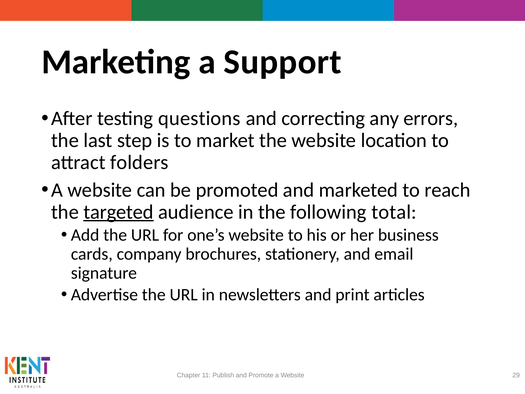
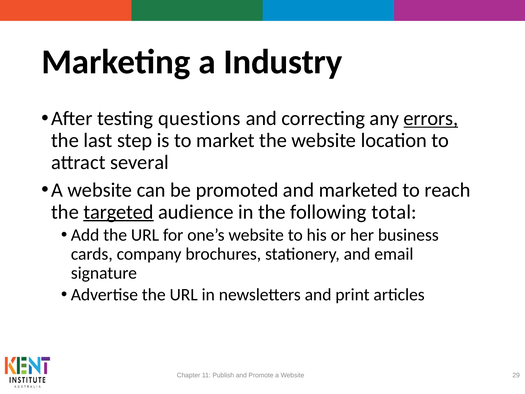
Support: Support -> Industry
errors underline: none -> present
folders: folders -> several
